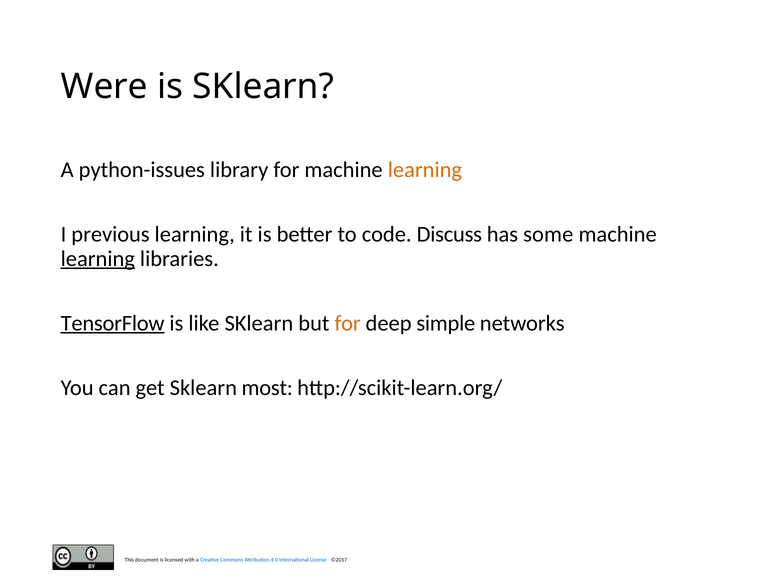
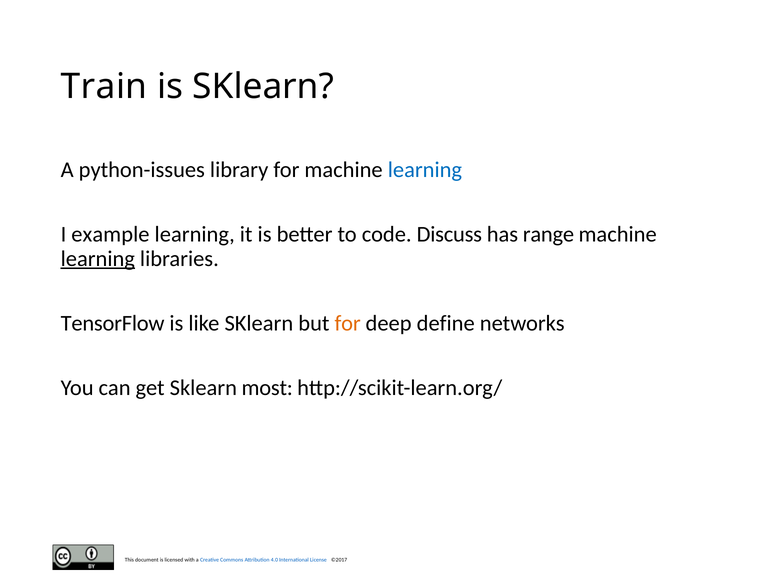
Were: Were -> Train
learning at (425, 170) colour: orange -> blue
previous: previous -> example
some: some -> range
TensorFlow underline: present -> none
simple: simple -> define
